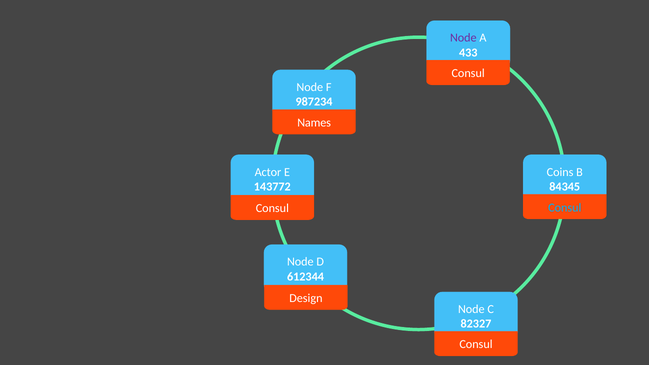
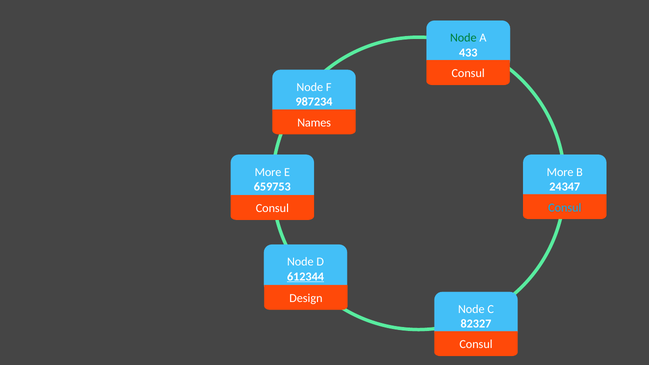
Node at (463, 38) colour: purple -> green
Actor at (268, 172): Actor -> More
Coins at (560, 172): Coins -> More
143772: 143772 -> 659753
84345: 84345 -> 24347
612344 underline: none -> present
